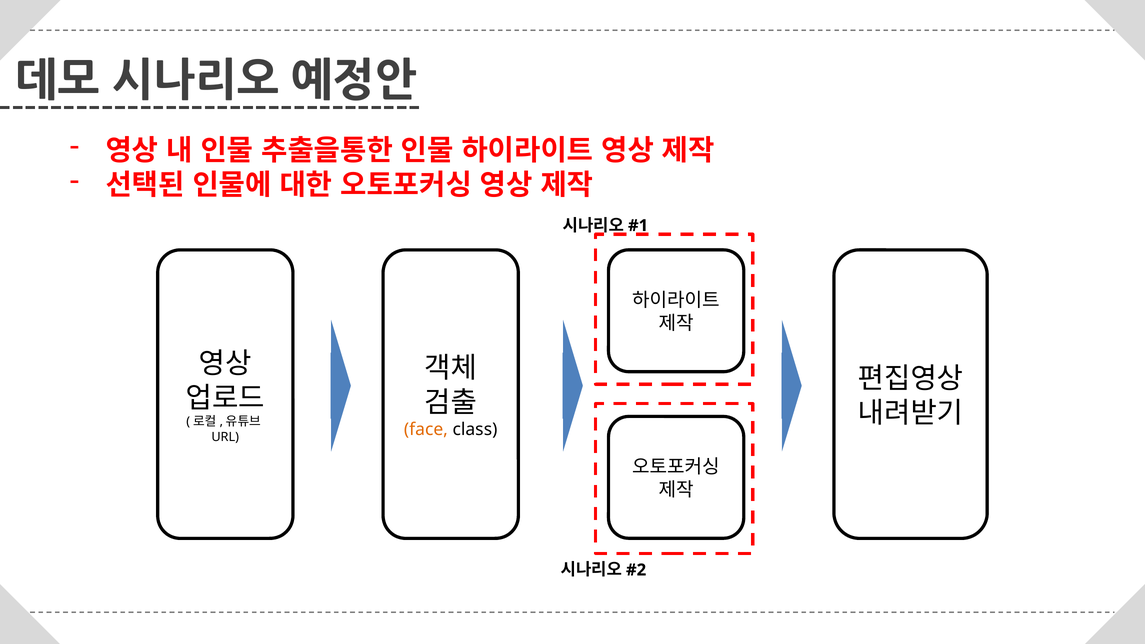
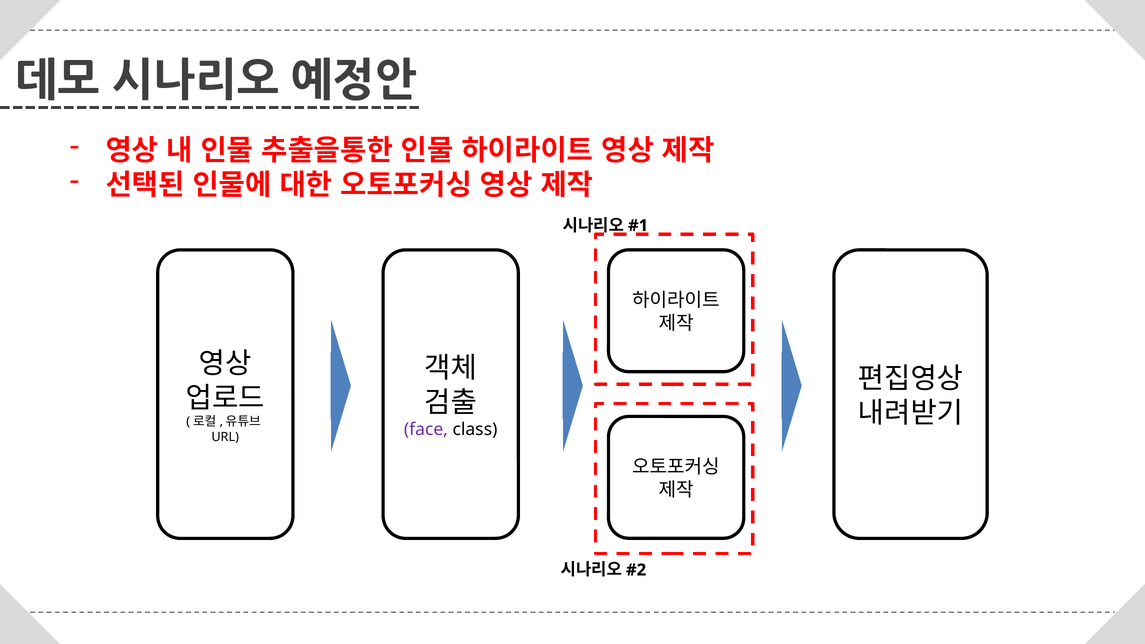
face colour: orange -> purple
